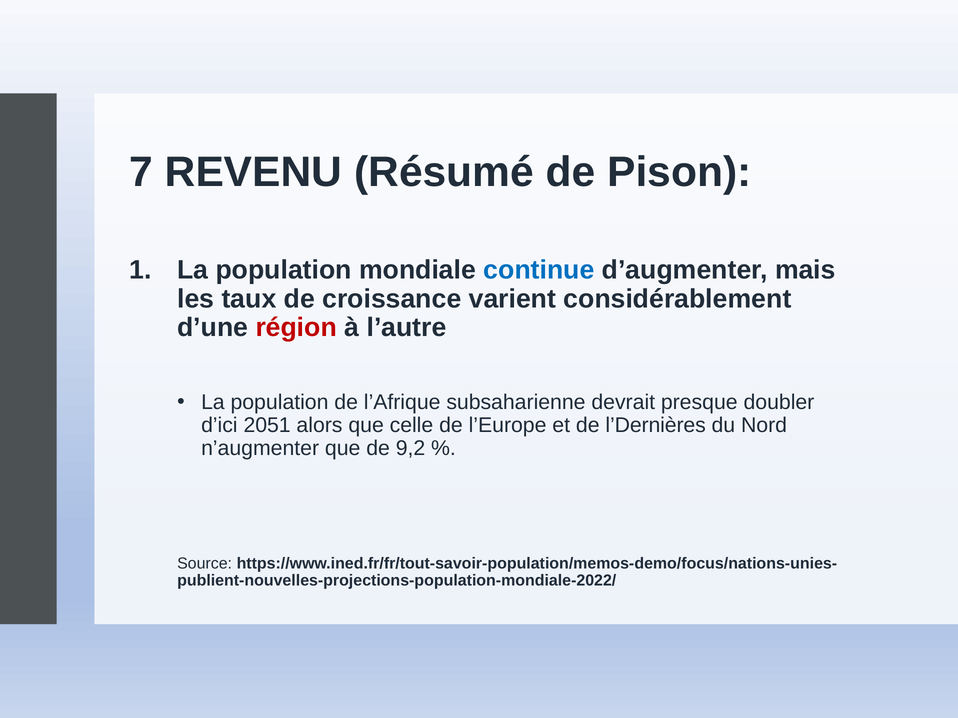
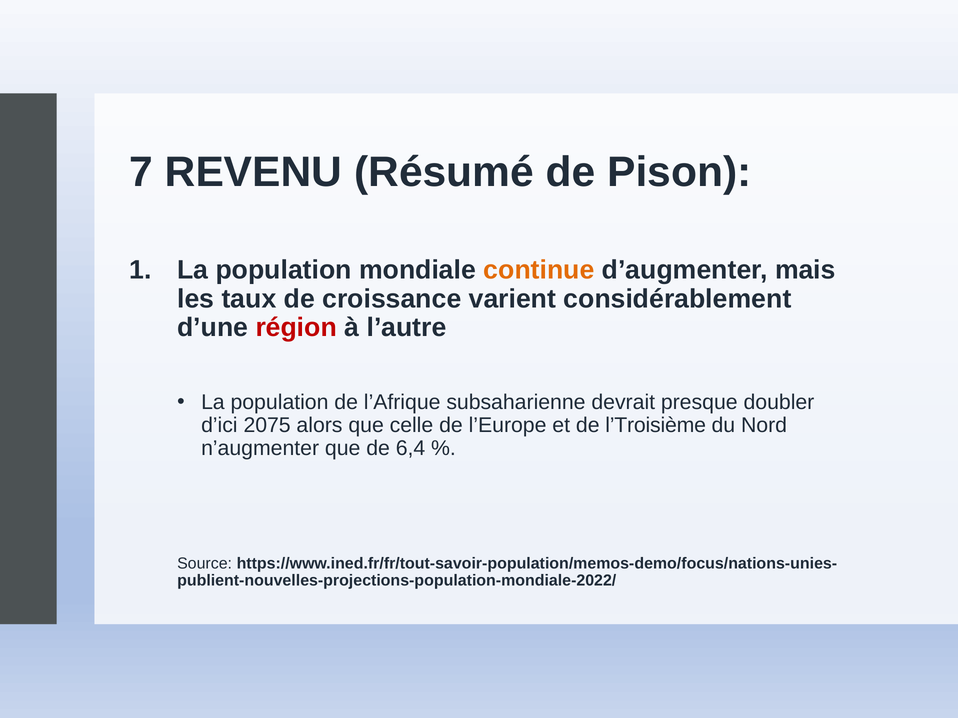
continue colour: blue -> orange
2051: 2051 -> 2075
l’Dernières: l’Dernières -> l’Troisième
9,2: 9,2 -> 6,4
